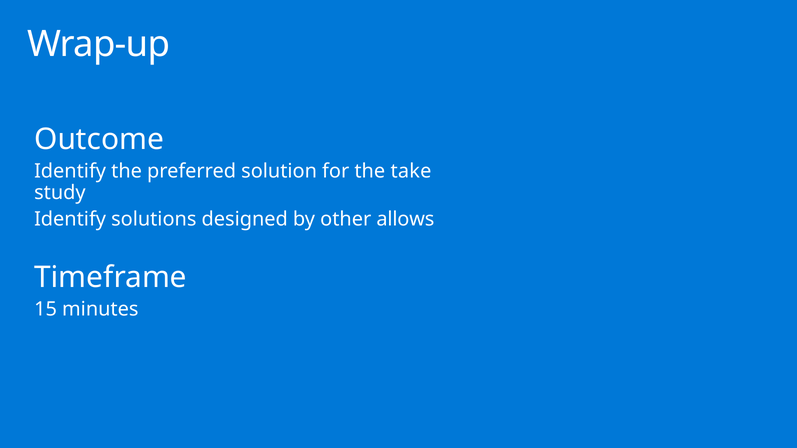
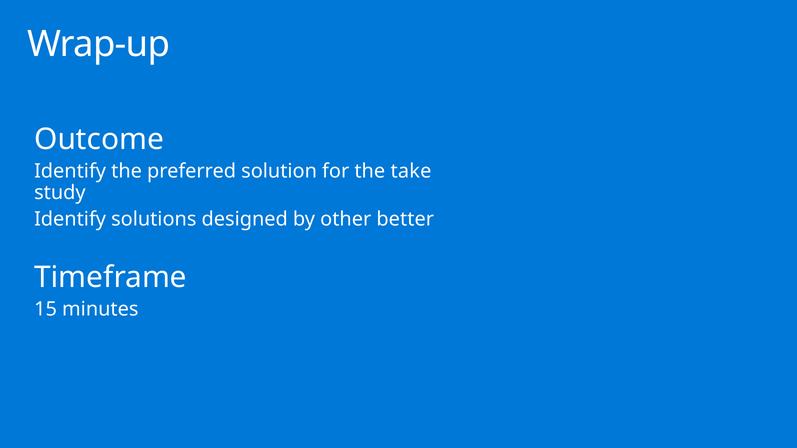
allows: allows -> better
